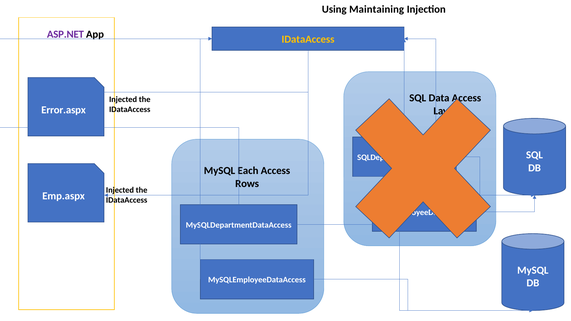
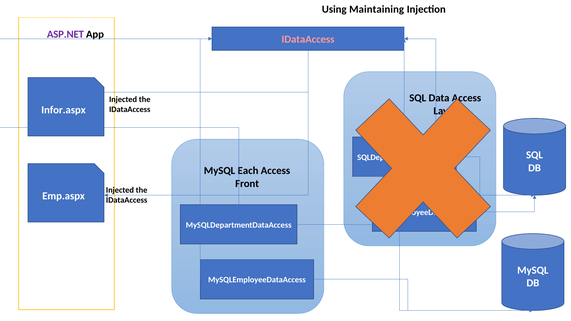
IDataAccess at (308, 39) colour: yellow -> pink
Error.aspx: Error.aspx -> Infor.aspx
Rows: Rows -> Front
